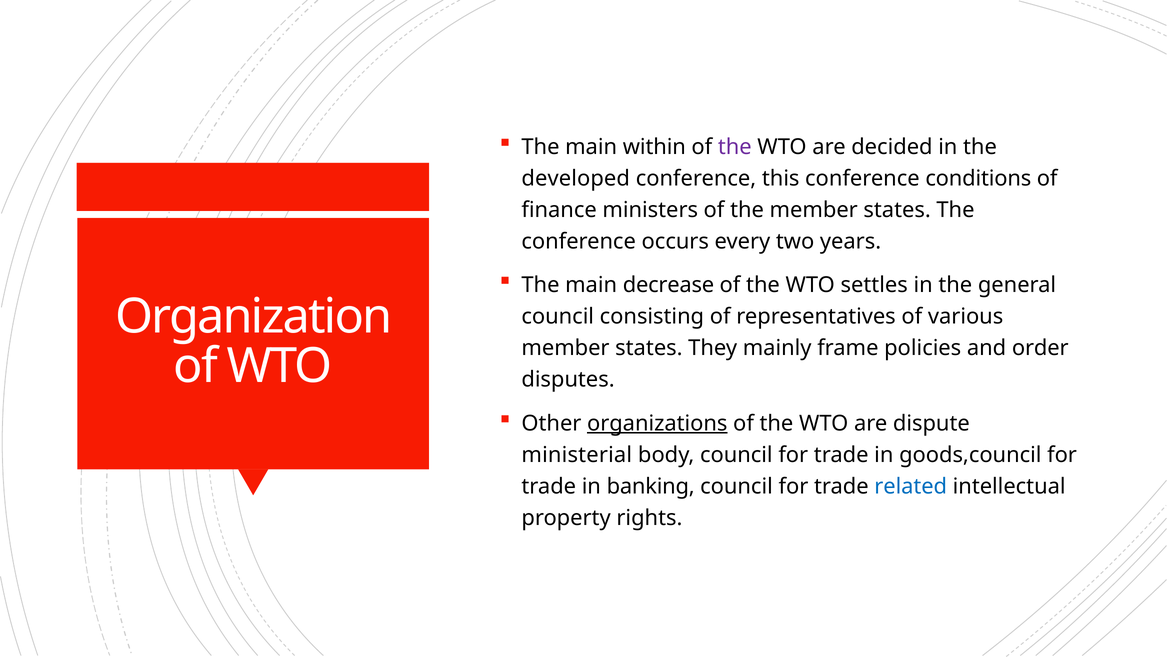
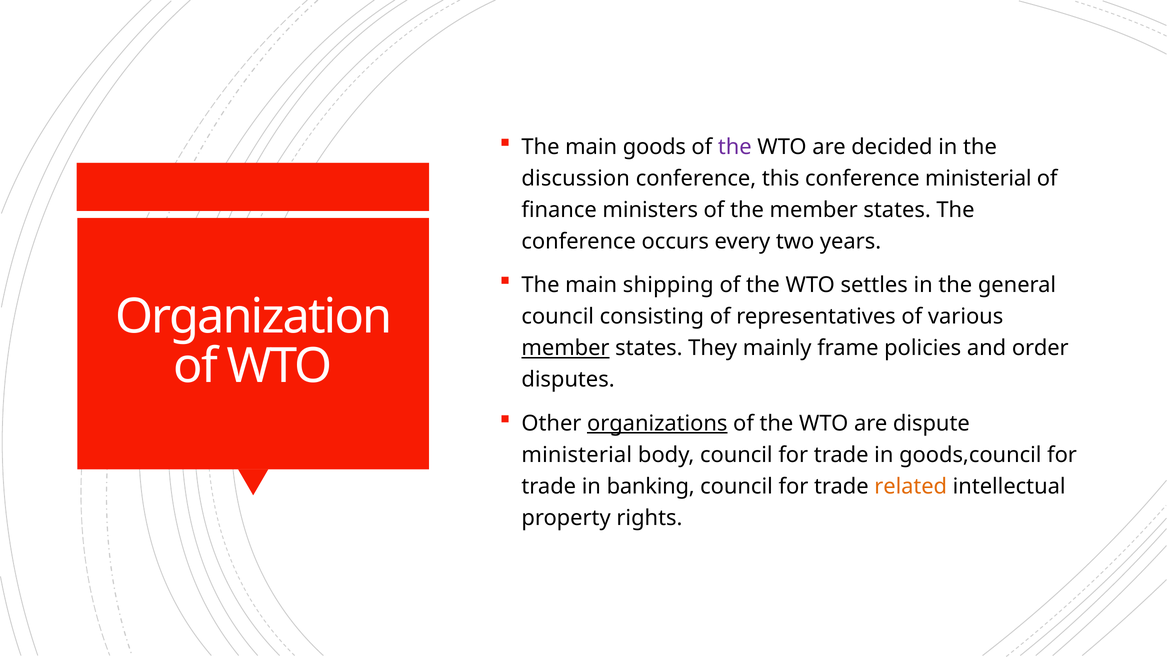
within: within -> goods
developed: developed -> discussion
conference conditions: conditions -> ministerial
decrease: decrease -> shipping
member at (566, 349) underline: none -> present
related colour: blue -> orange
